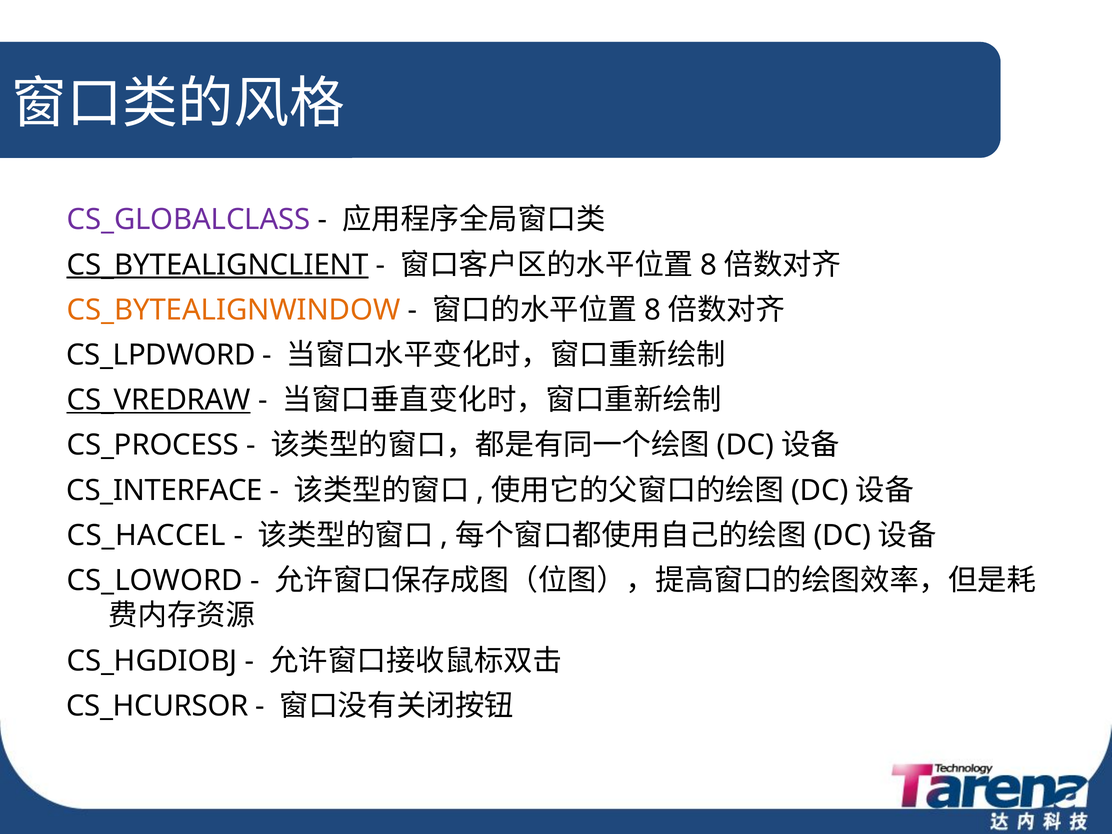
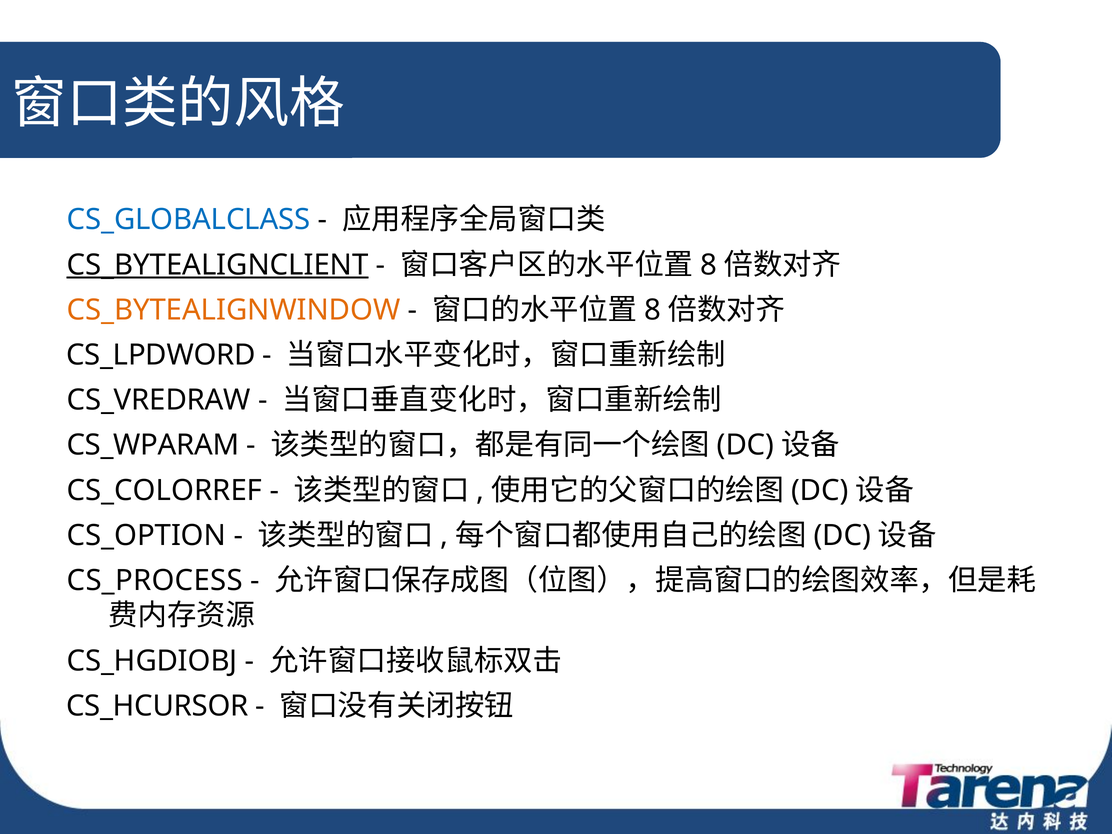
CS_GLOBALCLASS colour: purple -> blue
CS_VREDRAW underline: present -> none
CS_PROCESS: CS_PROCESS -> CS_WPARAM
CS_INTERFACE: CS_INTERFACE -> CS_COLORREF
CS_HACCEL: CS_HACCEL -> CS_OPTION
CS_LOWORD: CS_LOWORD -> CS_PROCESS
